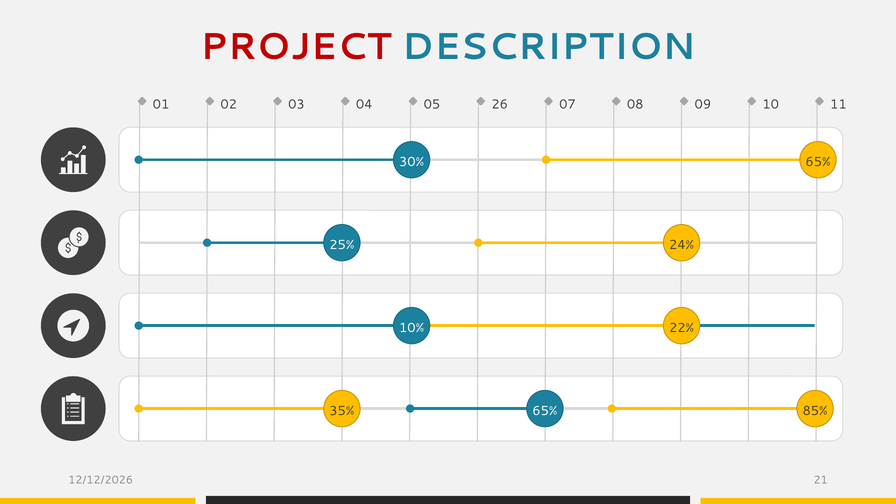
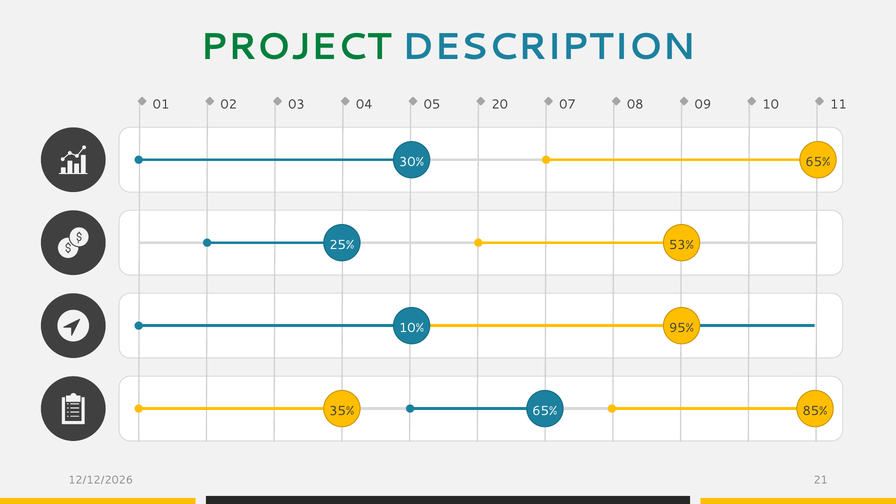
PROJECT colour: red -> green
26: 26 -> 20
24%: 24% -> 53%
22%: 22% -> 95%
